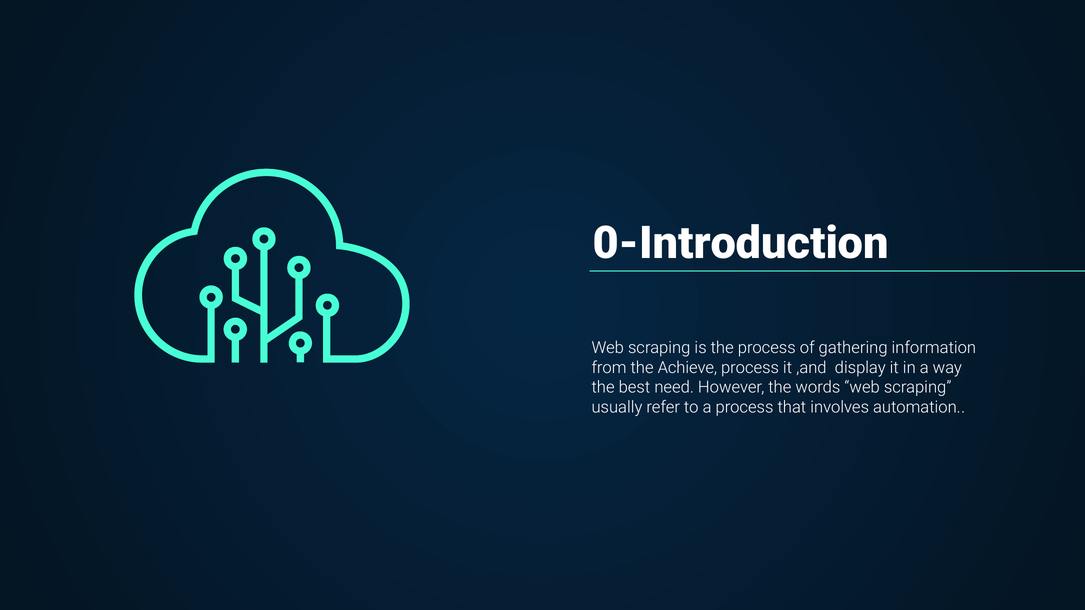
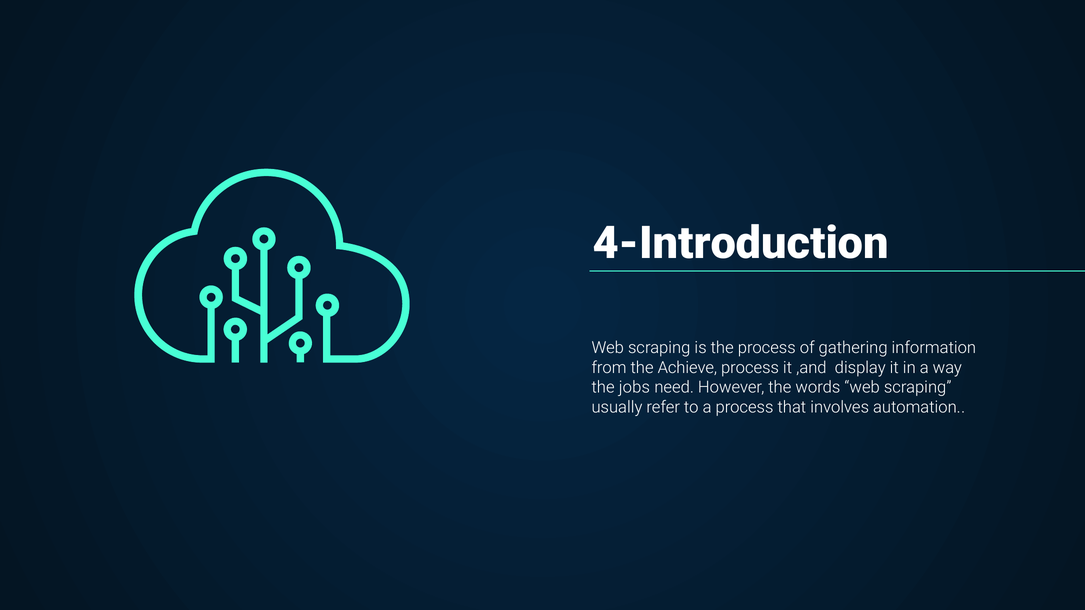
0-Introduction: 0-Introduction -> 4-Introduction
best: best -> jobs
